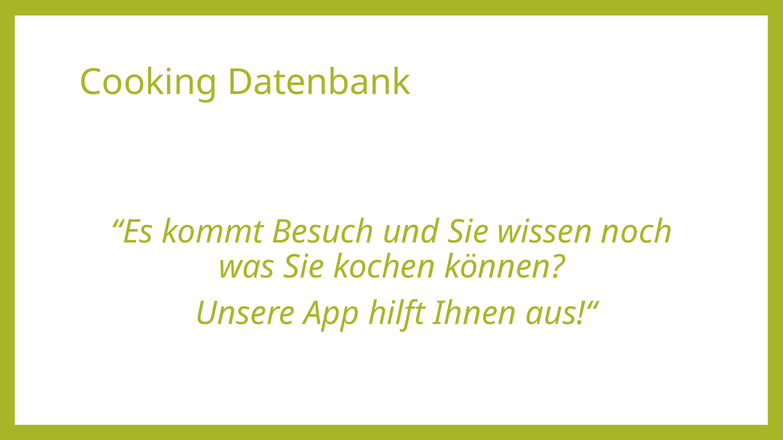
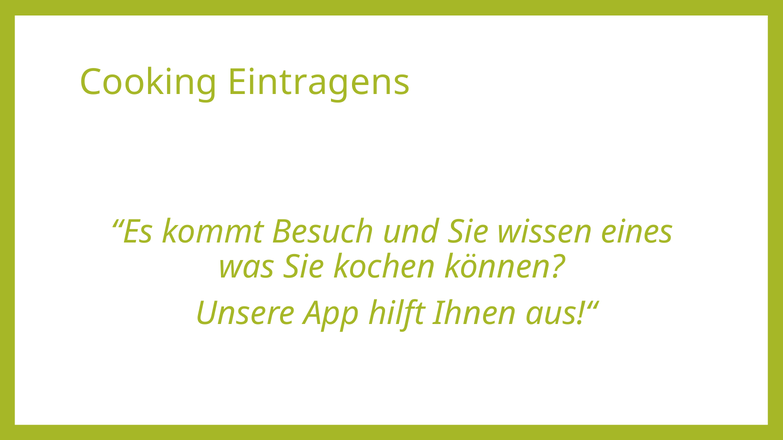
Datenbank: Datenbank -> Eintragens
noch: noch -> eines
